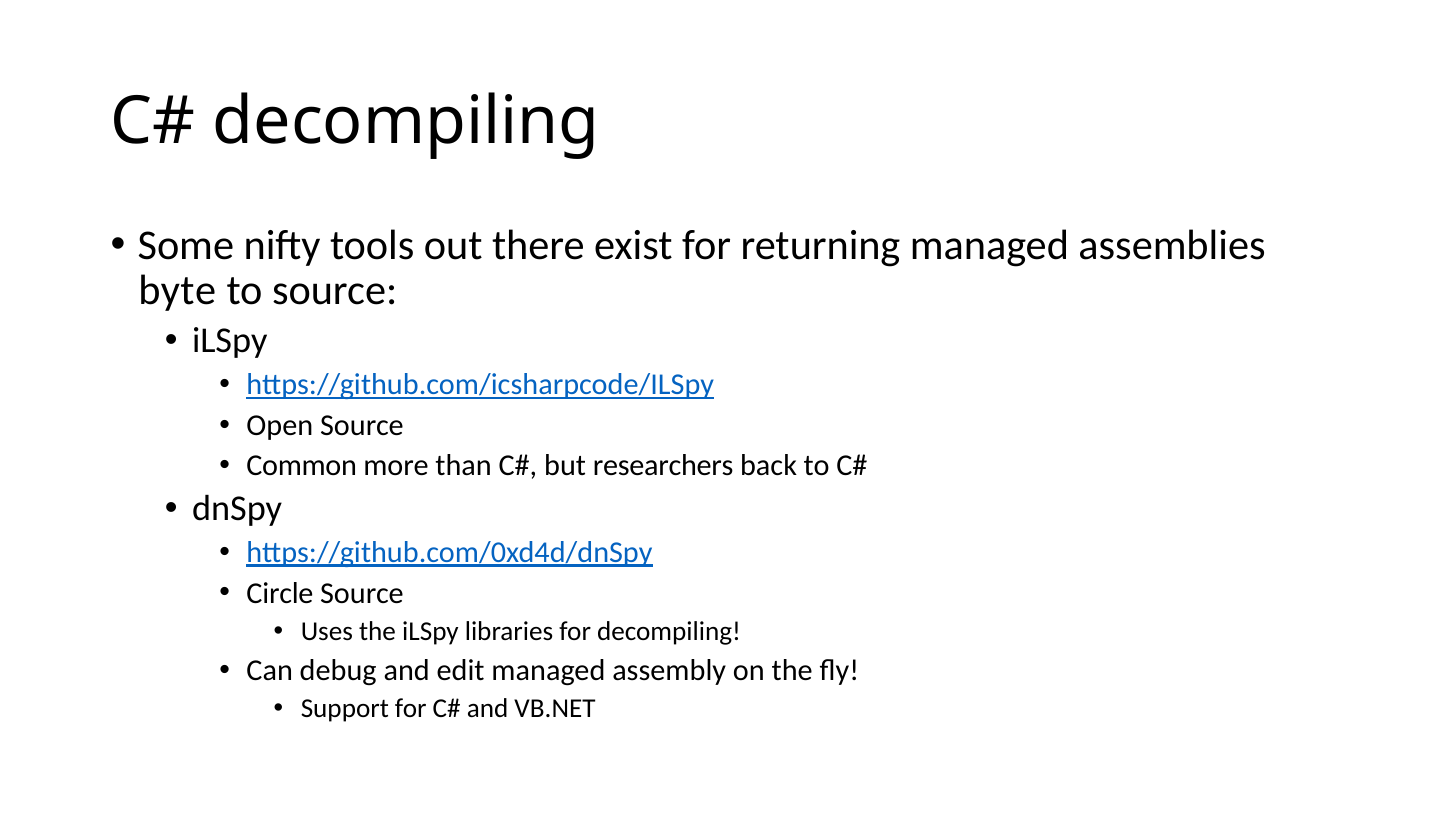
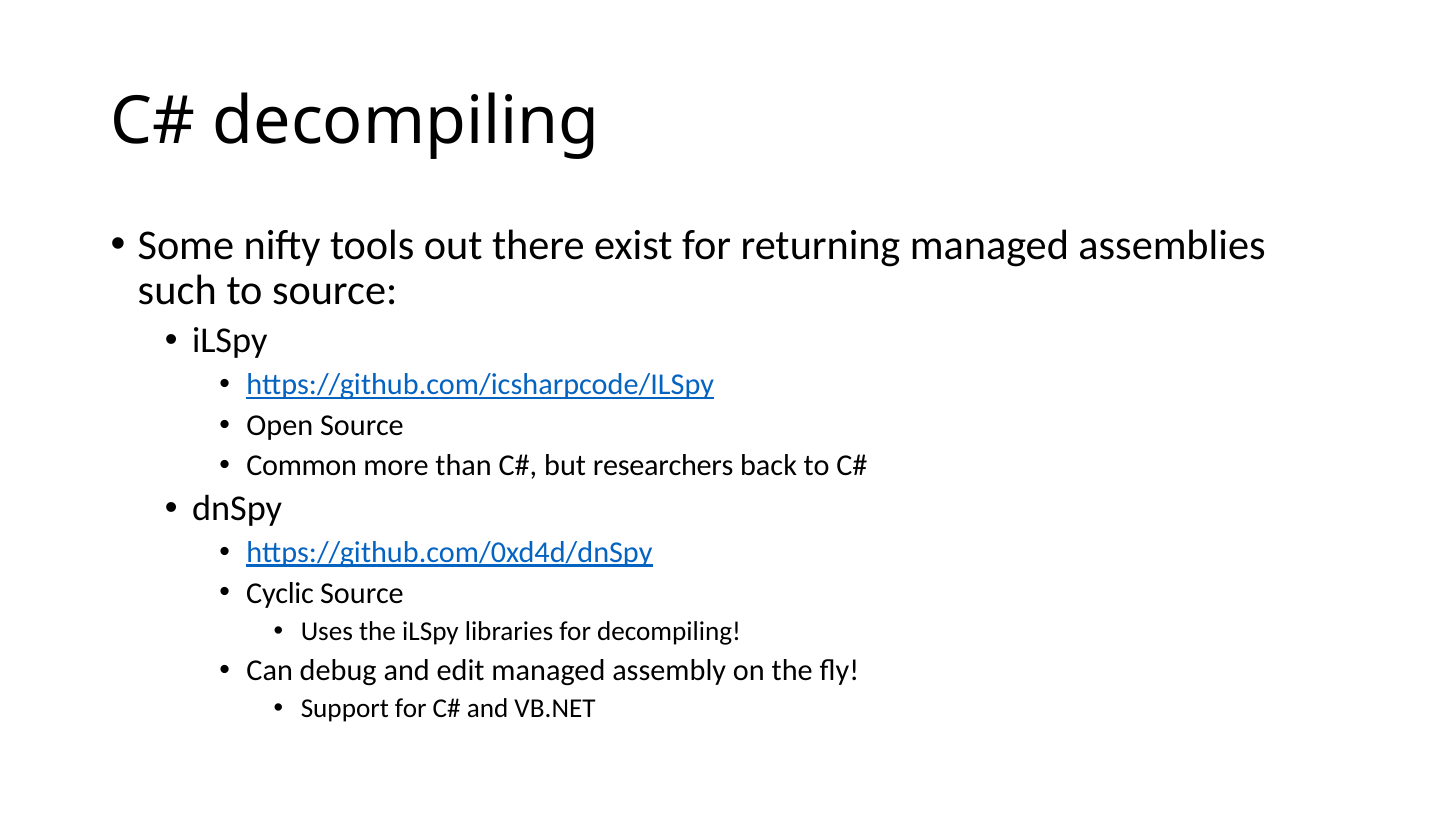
byte: byte -> such
Circle: Circle -> Cyclic
